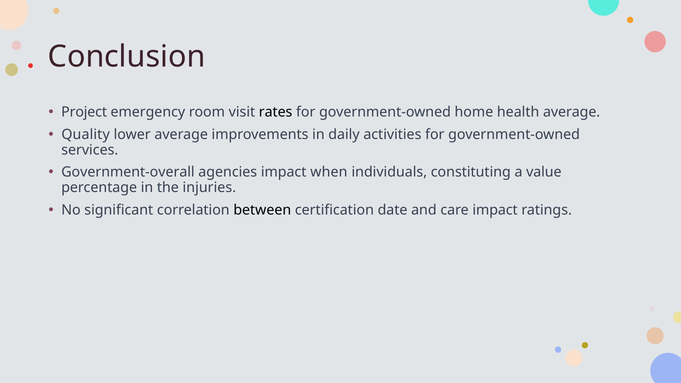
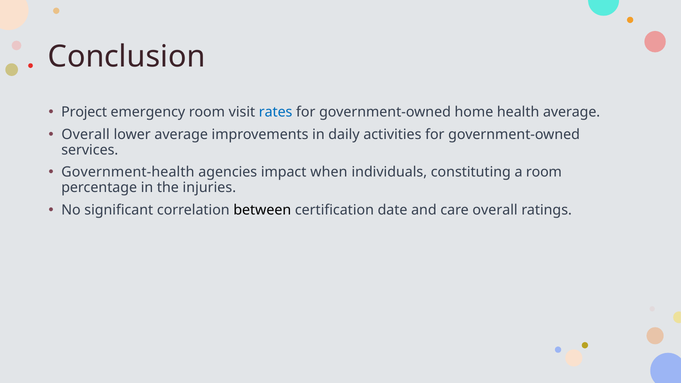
rates colour: black -> blue
Quality at (86, 135): Quality -> Overall
Government-overall: Government-overall -> Government-health
a value: value -> room
care impact: impact -> overall
